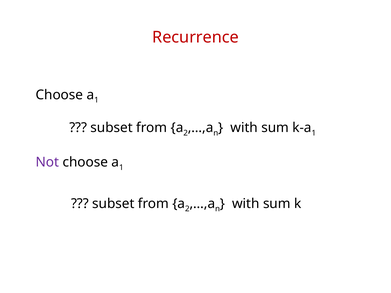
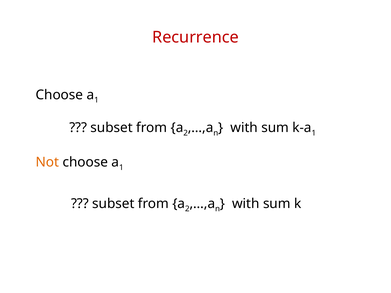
Not colour: purple -> orange
